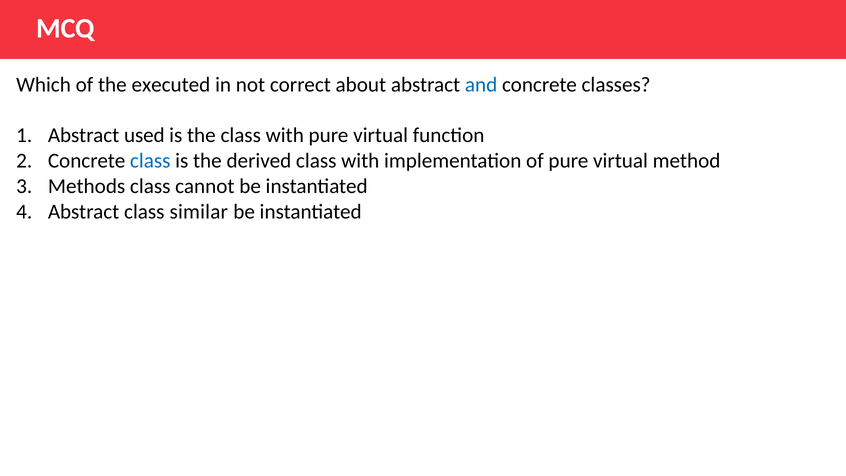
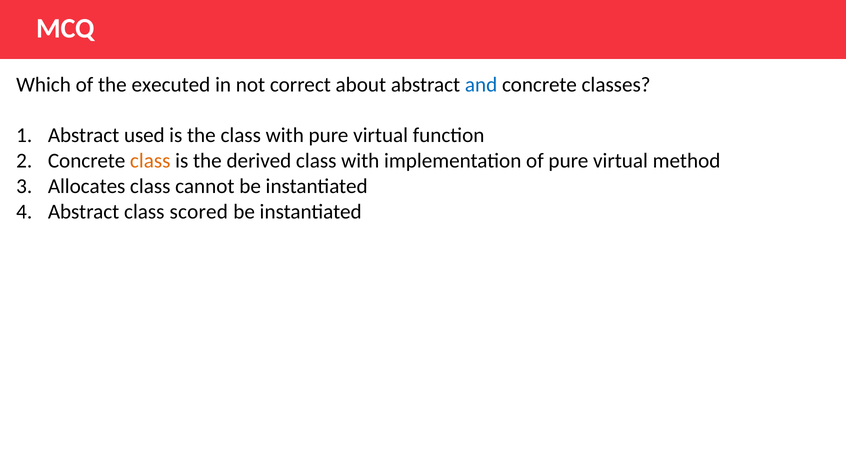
class at (150, 161) colour: blue -> orange
Methods: Methods -> Allocates
similar: similar -> scored
